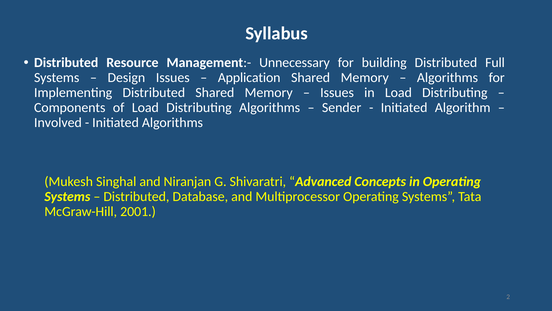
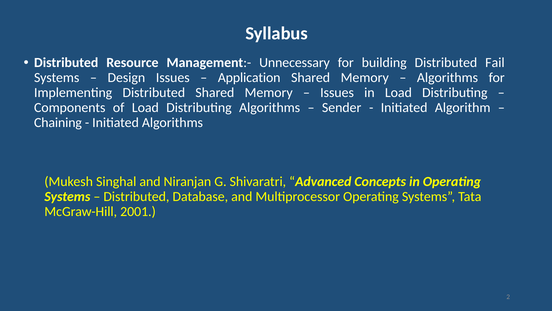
Full: Full -> Fail
Involved: Involved -> Chaining
